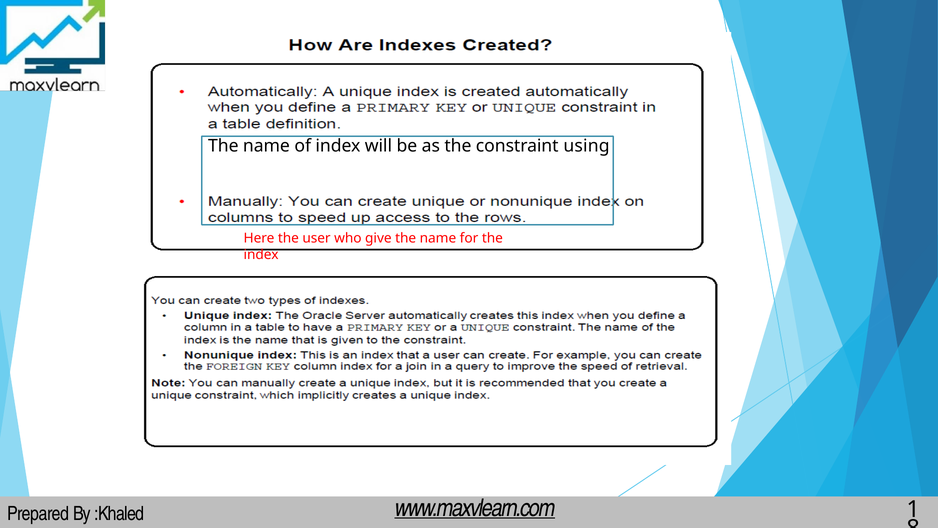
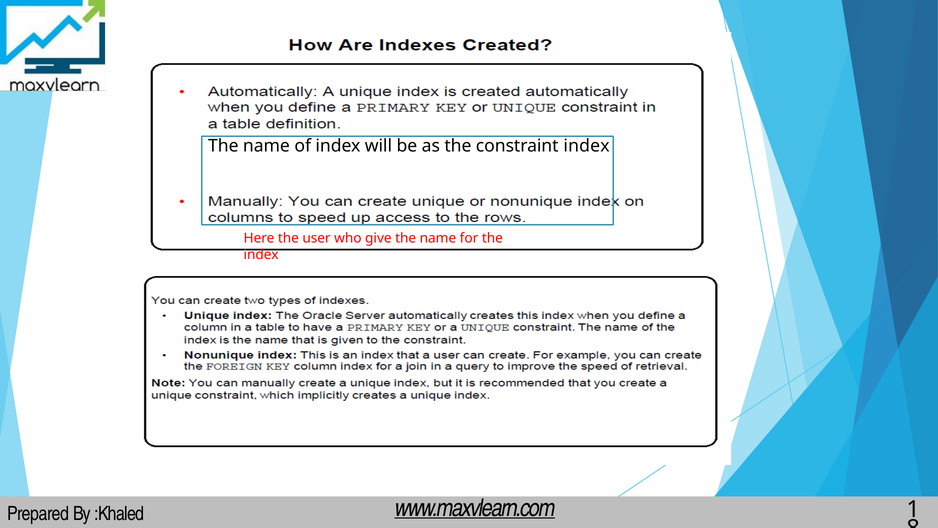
constraint using: using -> index
